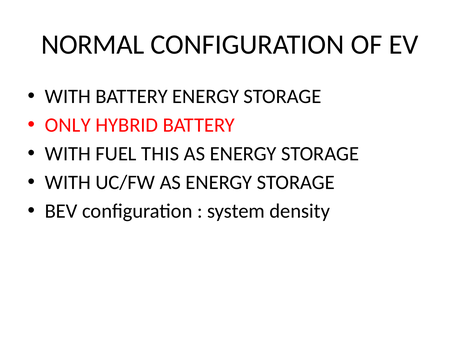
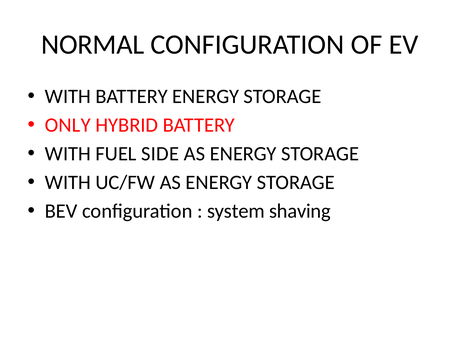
THIS: THIS -> SIDE
density: density -> shaving
